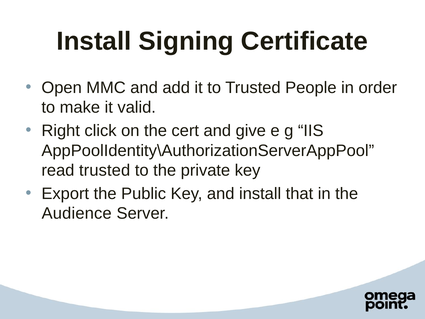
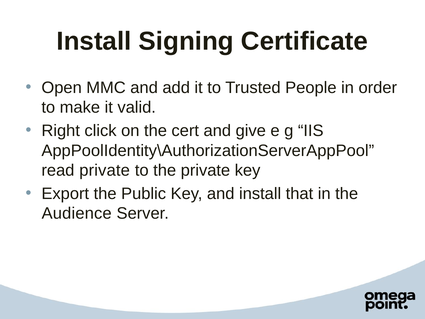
read trusted: trusted -> private
